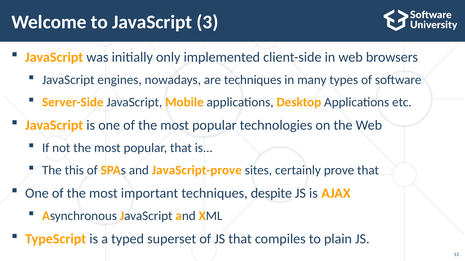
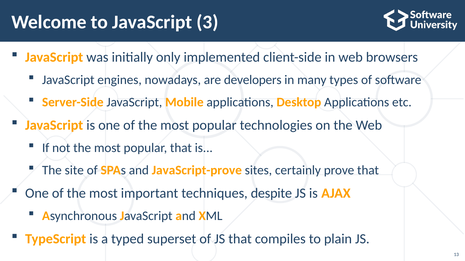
are techniques: techniques -> developers
this: this -> site
